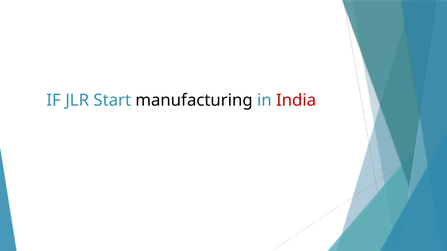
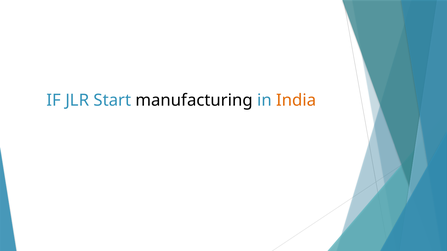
India colour: red -> orange
